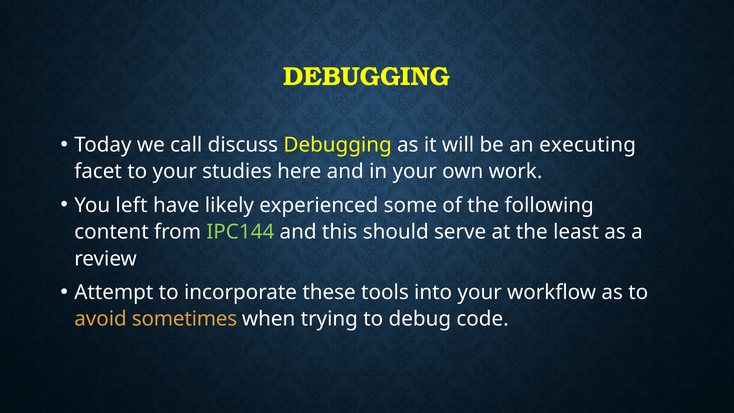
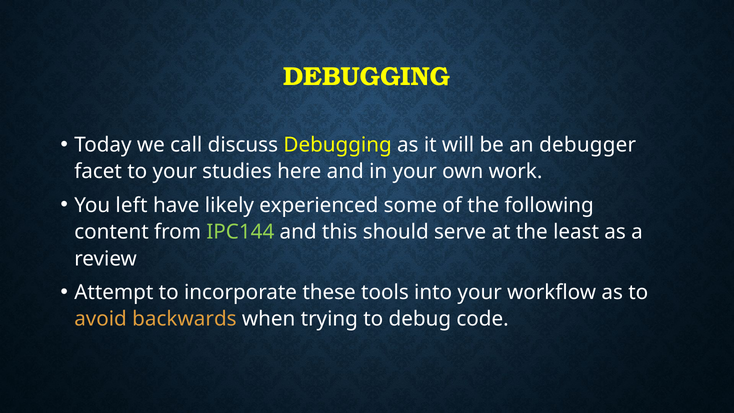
executing: executing -> debugger
sometimes: sometimes -> backwards
